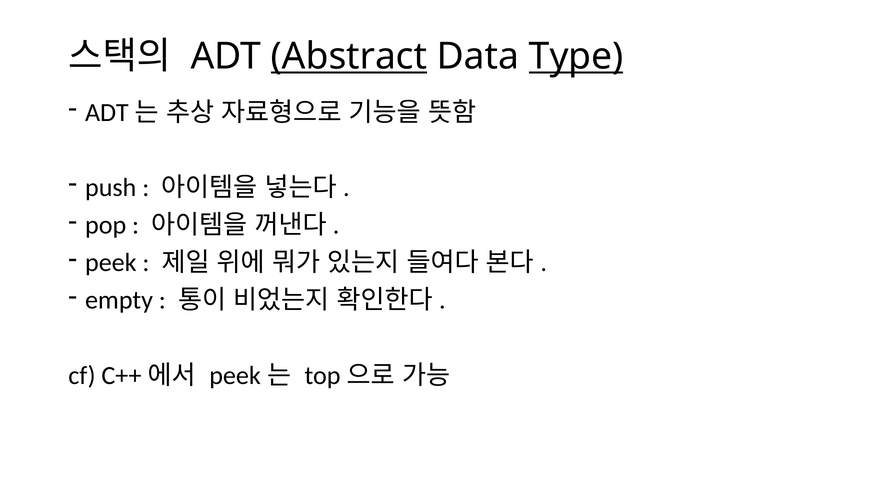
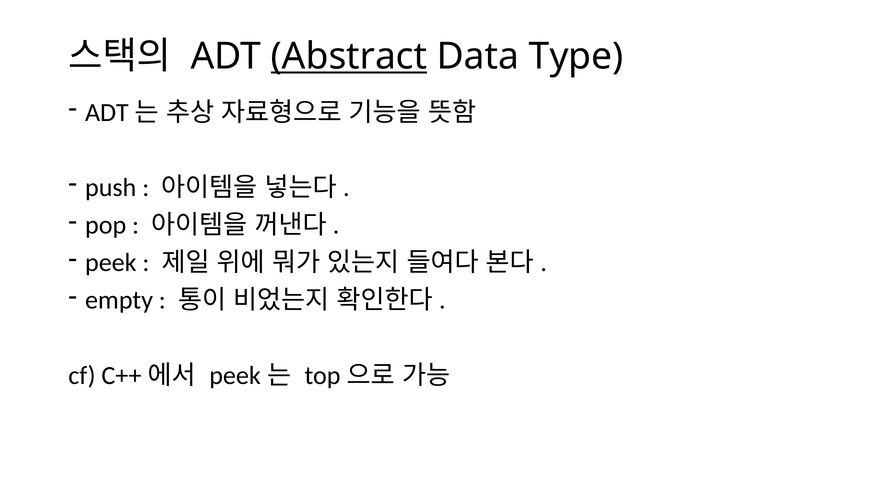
Type underline: present -> none
